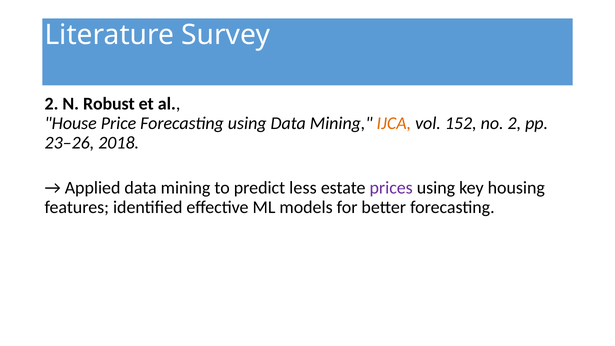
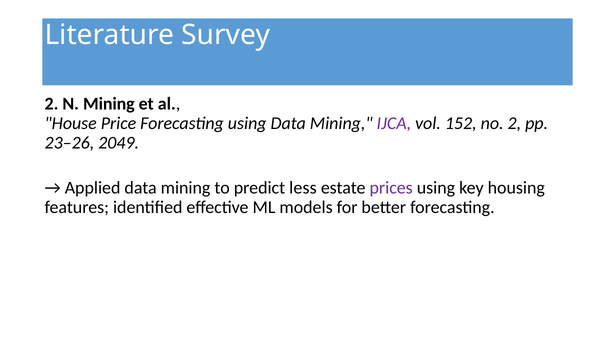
N Robust: Robust -> Mining
IJCA colour: orange -> purple
2018: 2018 -> 2049
